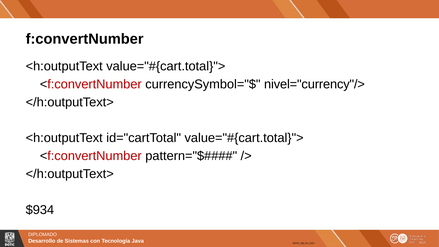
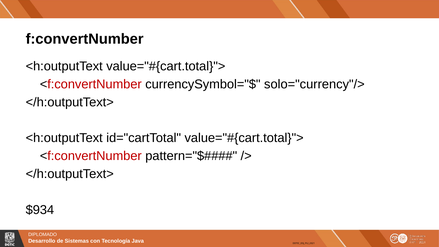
nivel="currency"/>: nivel="currency"/> -> solo="currency"/>
